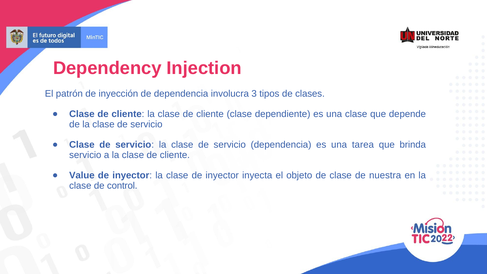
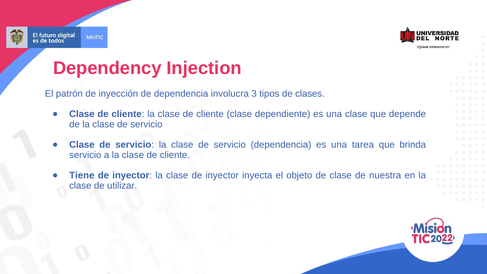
Value: Value -> Tiene
control: control -> utilizar
